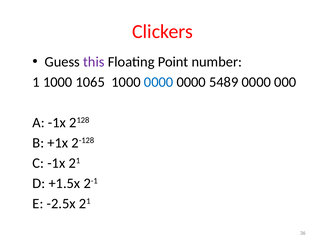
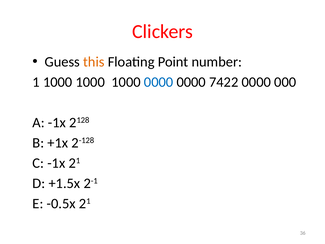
this colour: purple -> orange
1 1000 1065: 1065 -> 1000
5489: 5489 -> 7422
-2.5x: -2.5x -> -0.5x
